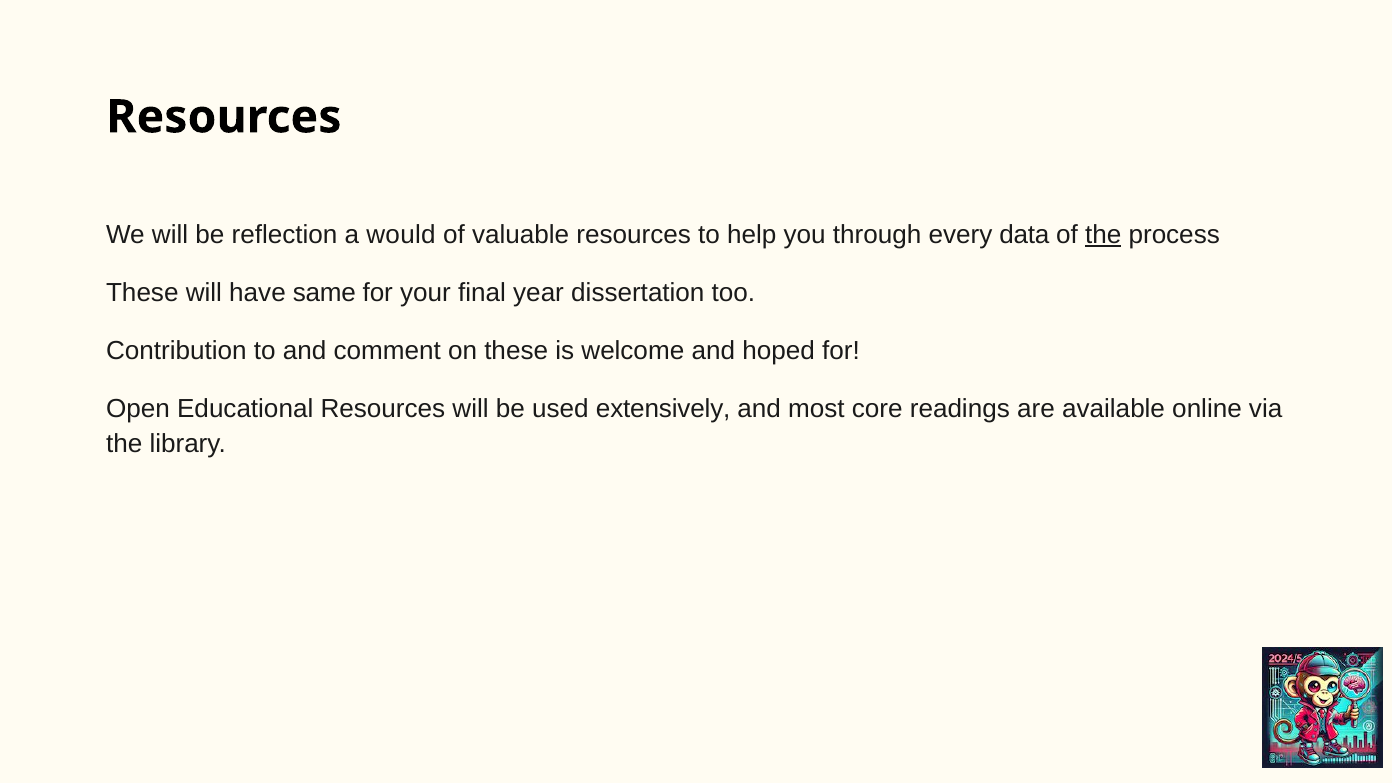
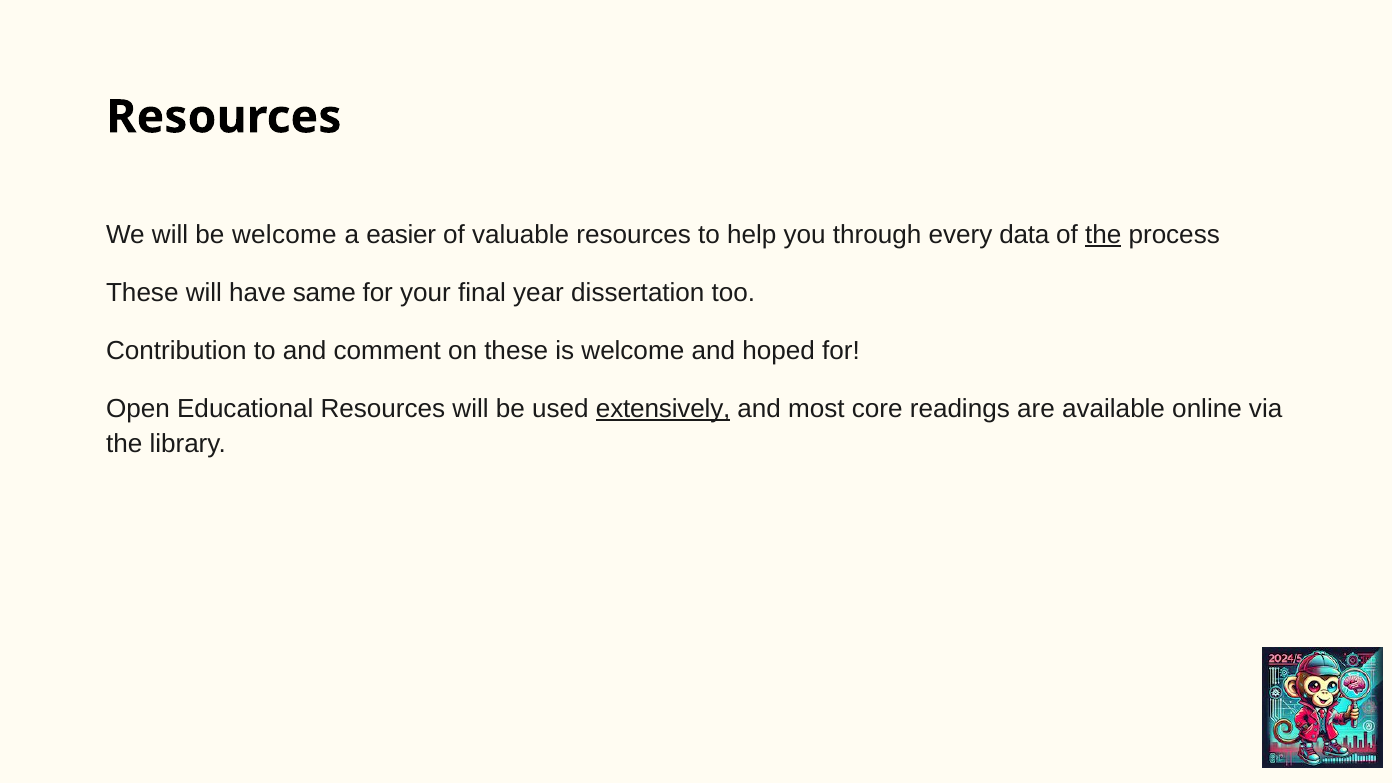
be reflection: reflection -> welcome
would: would -> easier
extensively underline: none -> present
